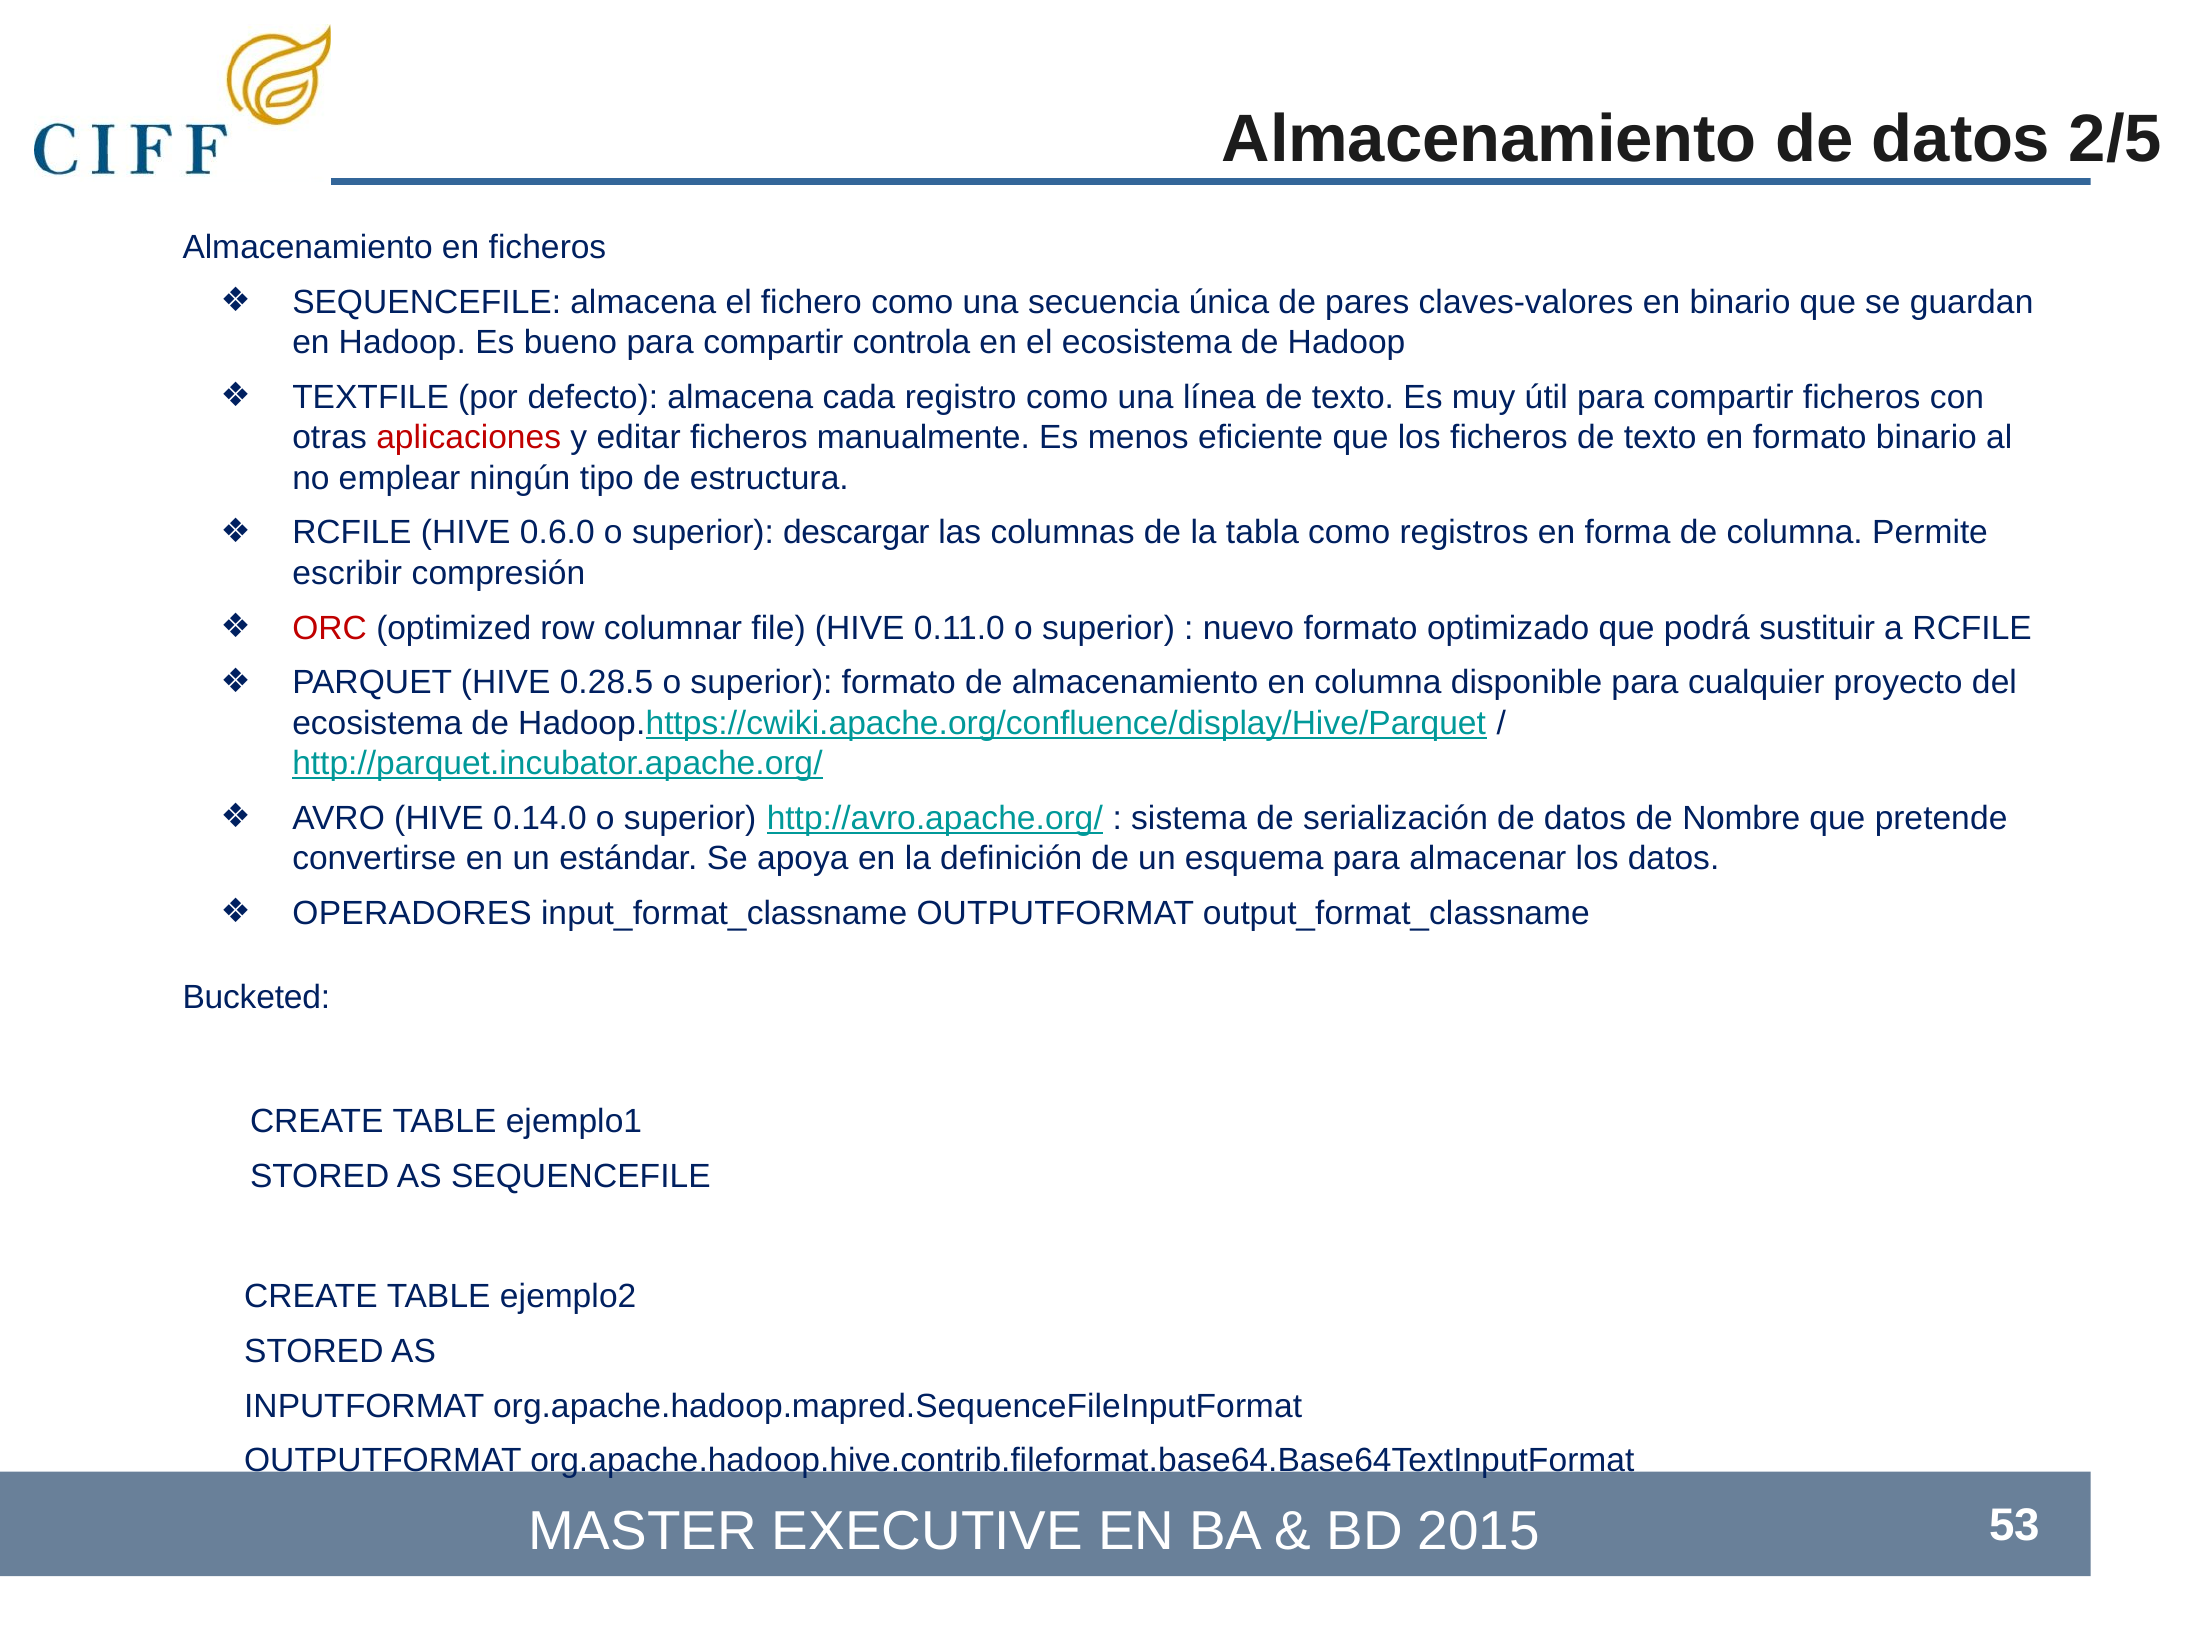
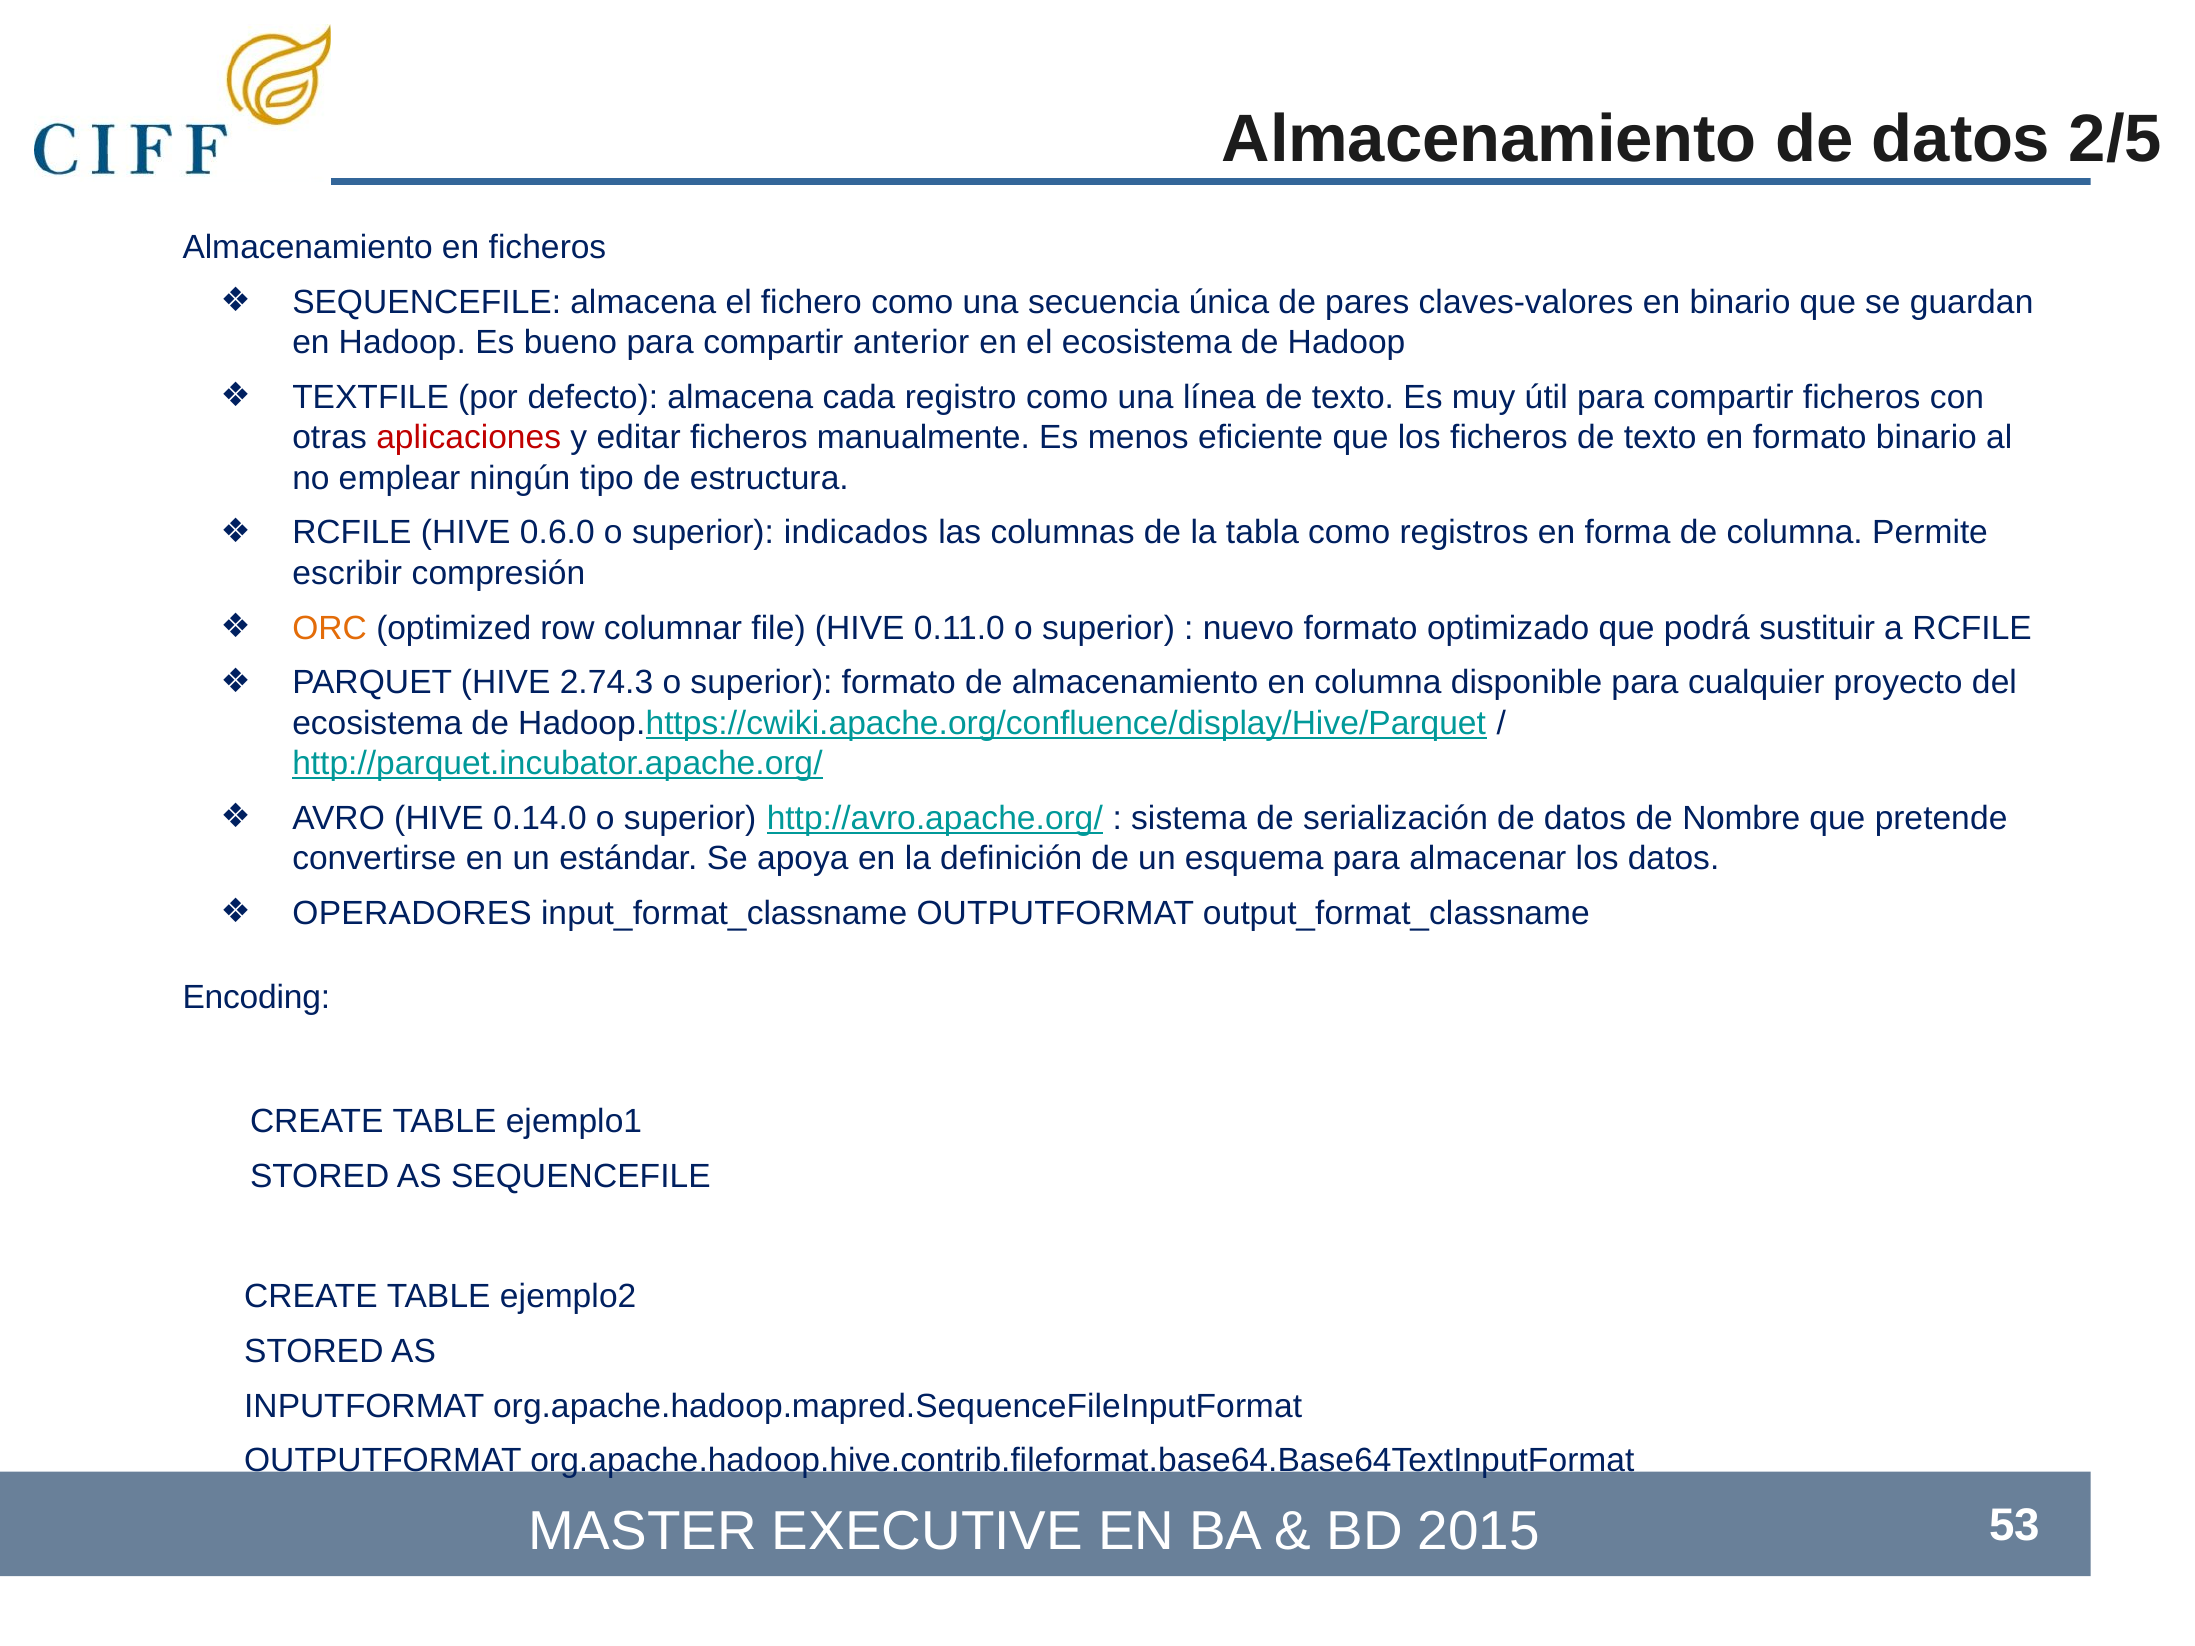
controla: controla -> anterior
descargar: descargar -> indicados
ORC colour: red -> orange
0.28.5: 0.28.5 -> 2.74.3
Bucketed: Bucketed -> Encoding
